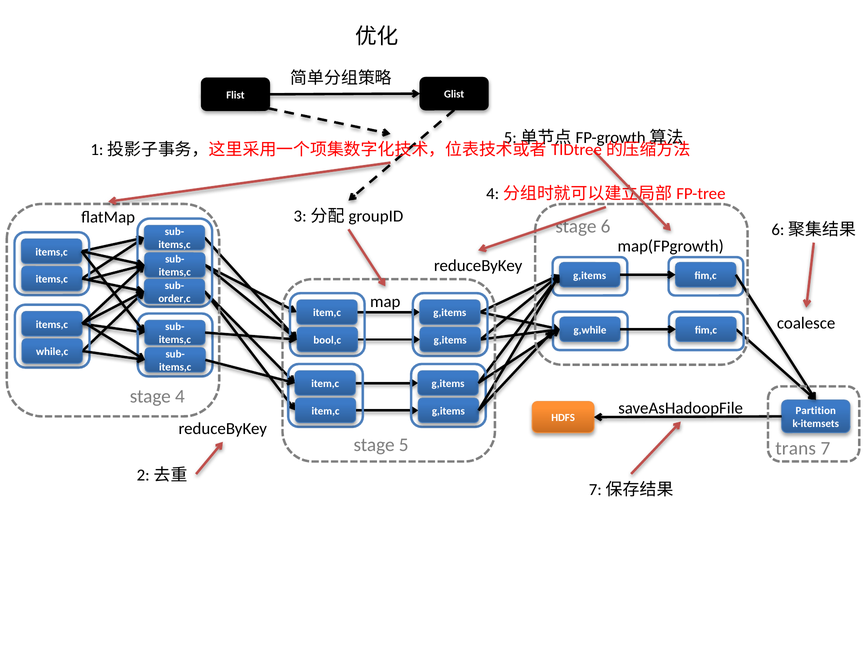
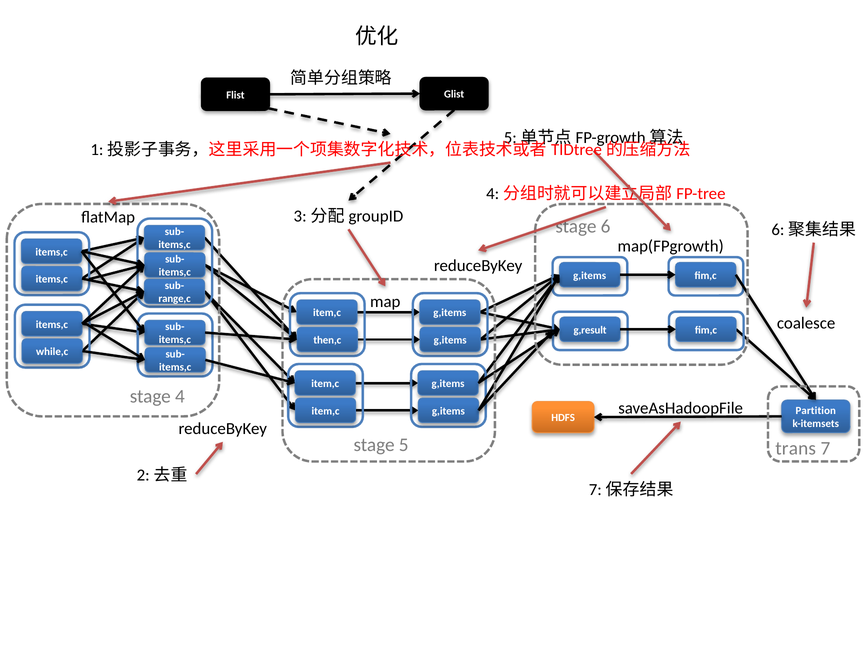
order,c: order,c -> range,c
g,while: g,while -> g,result
bool,c: bool,c -> then,c
